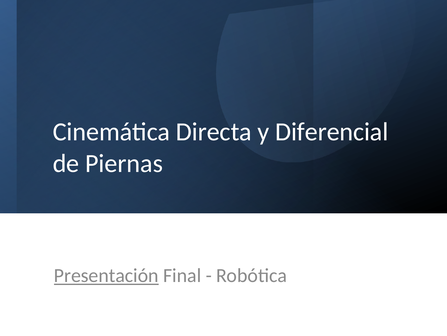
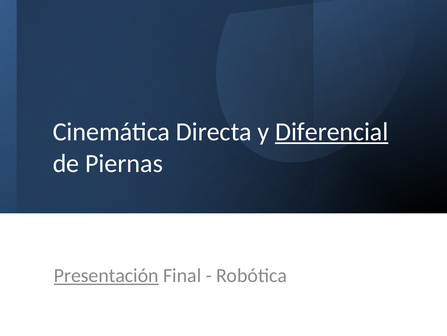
Diferencial underline: none -> present
